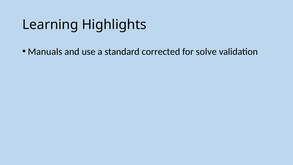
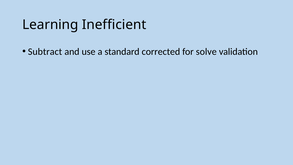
Highlights: Highlights -> Inefficient
Manuals: Manuals -> Subtract
